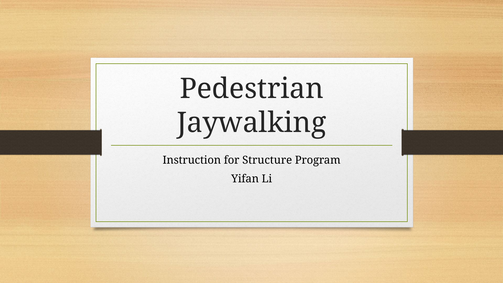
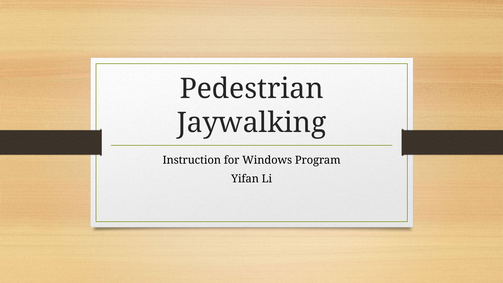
Structure: Structure -> Windows
